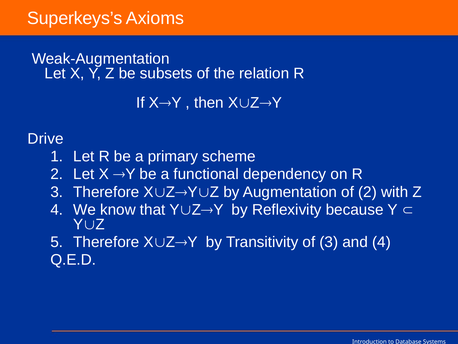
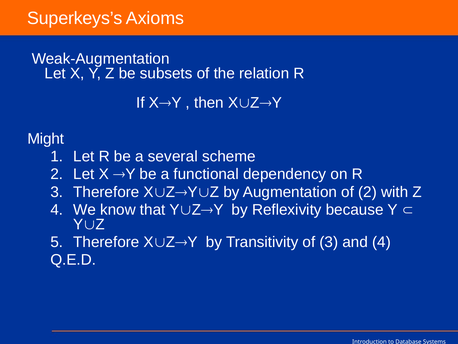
Drive: Drive -> Might
primary: primary -> several
